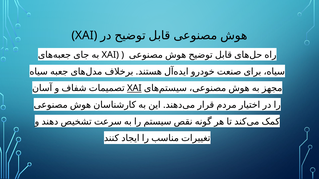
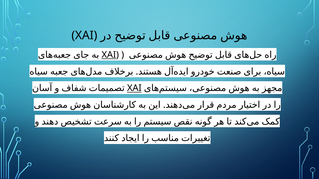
XAI at (109, 55) underline: none -> present
